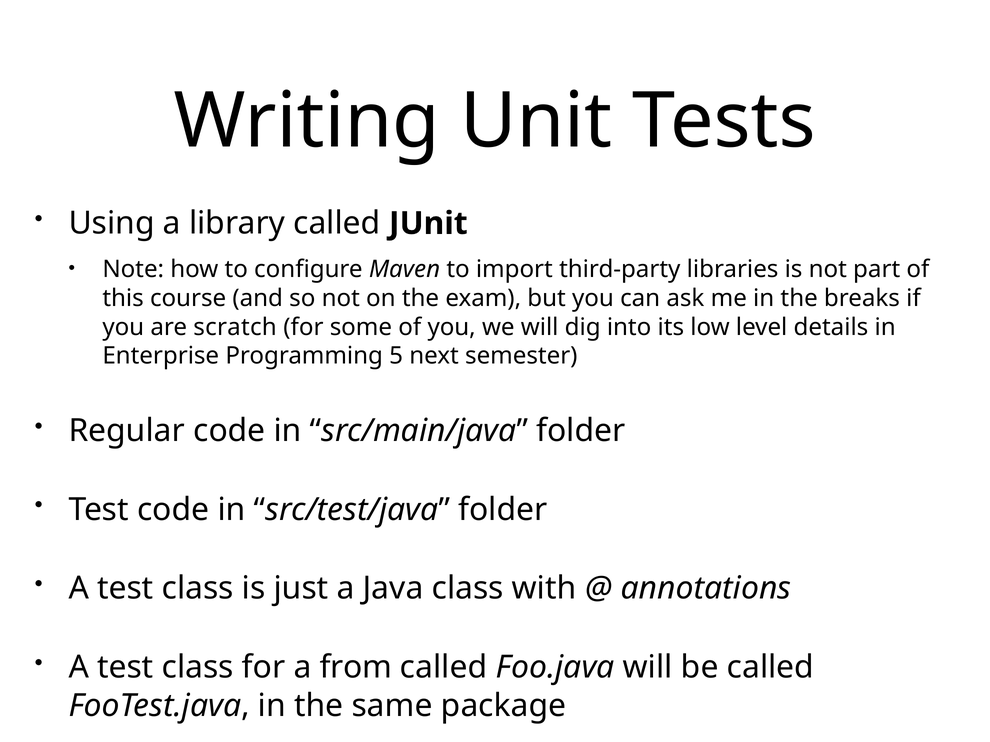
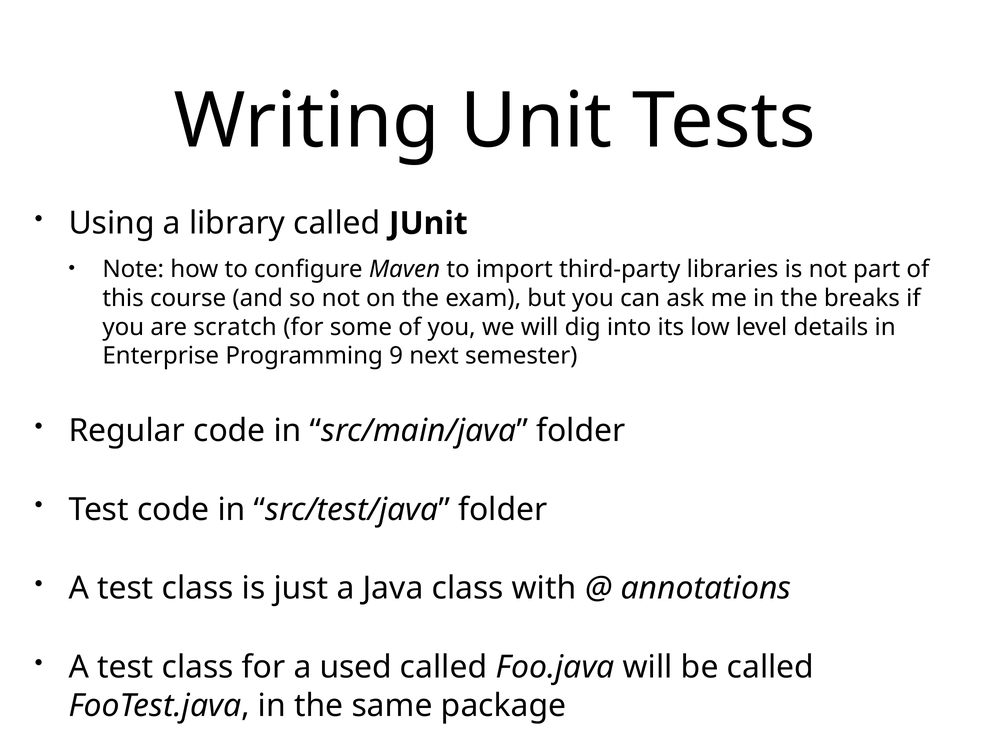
5: 5 -> 9
from: from -> used
